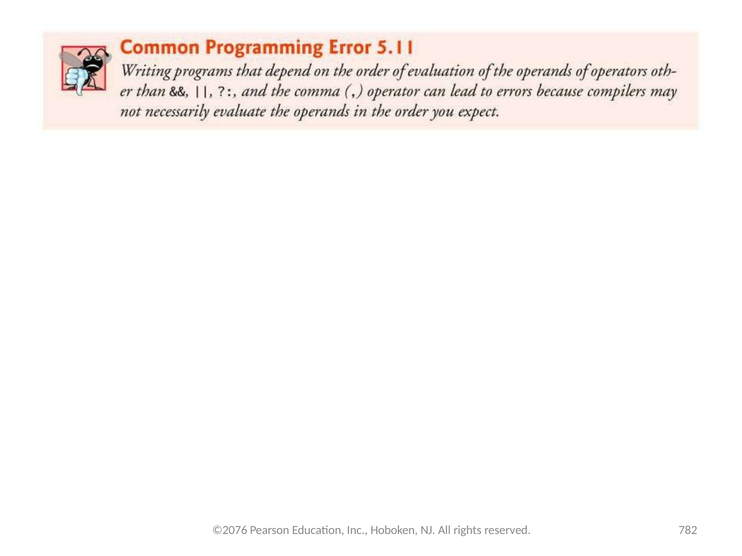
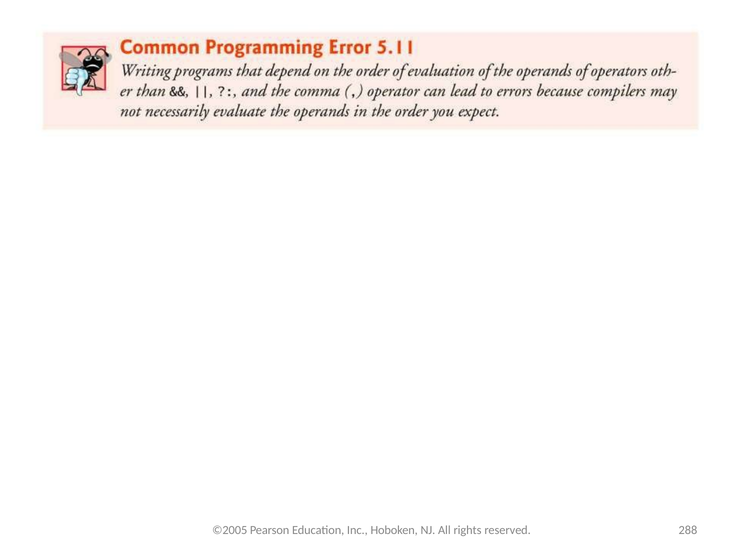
©2076: ©2076 -> ©2005
782: 782 -> 288
